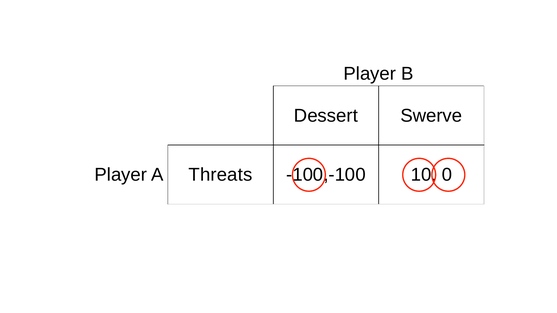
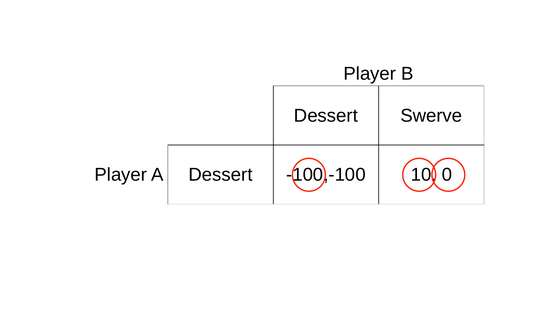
A Threats: Threats -> Dessert
